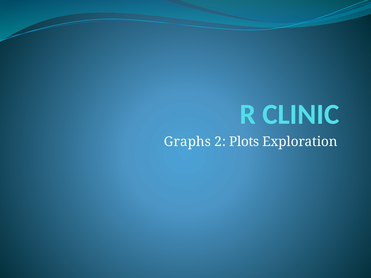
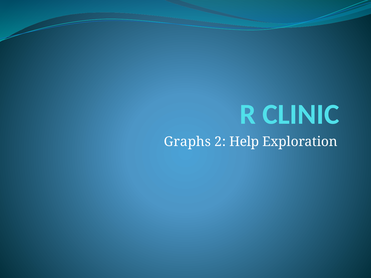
Plots: Plots -> Help
